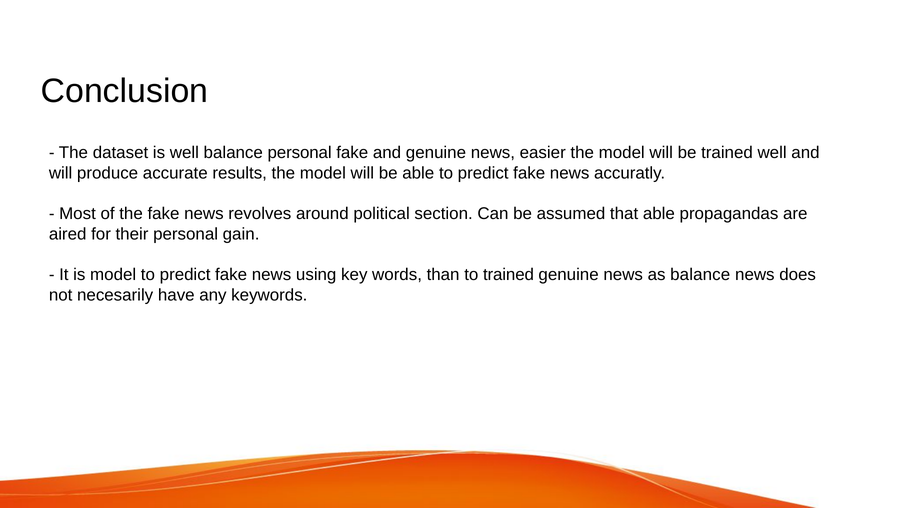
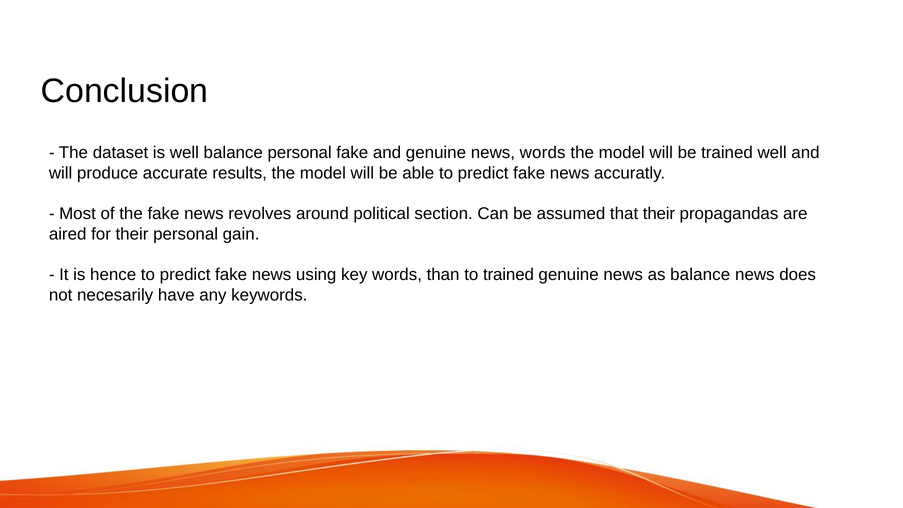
news easier: easier -> words
that able: able -> their
is model: model -> hence
